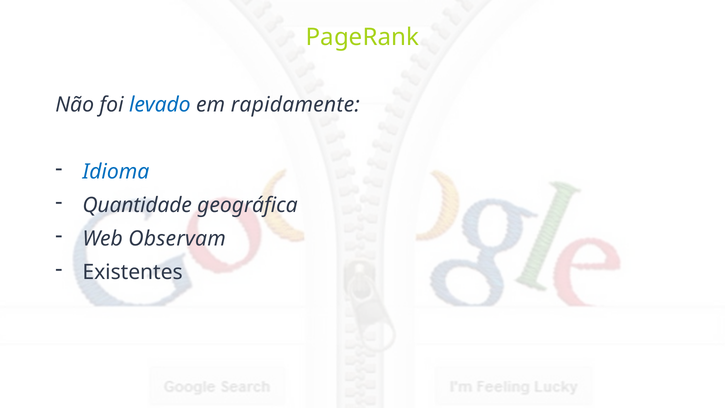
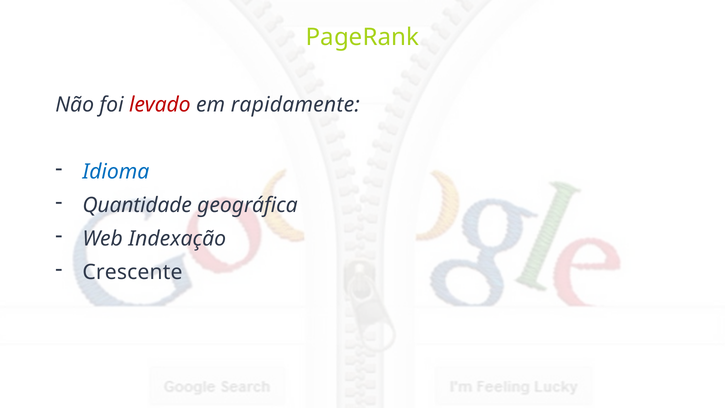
levado colour: blue -> red
Observam: Observam -> Indexação
Existentes: Existentes -> Crescente
